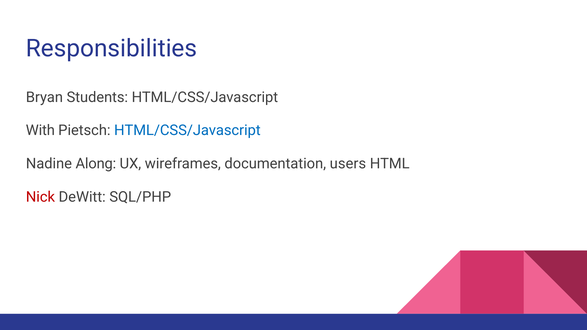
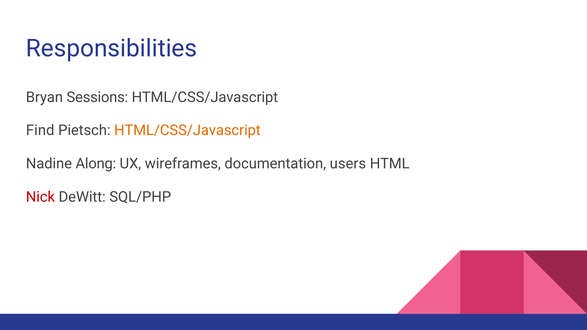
Students: Students -> Sessions
With: With -> Find
HTML/CSS/Javascript at (187, 131) colour: blue -> orange
